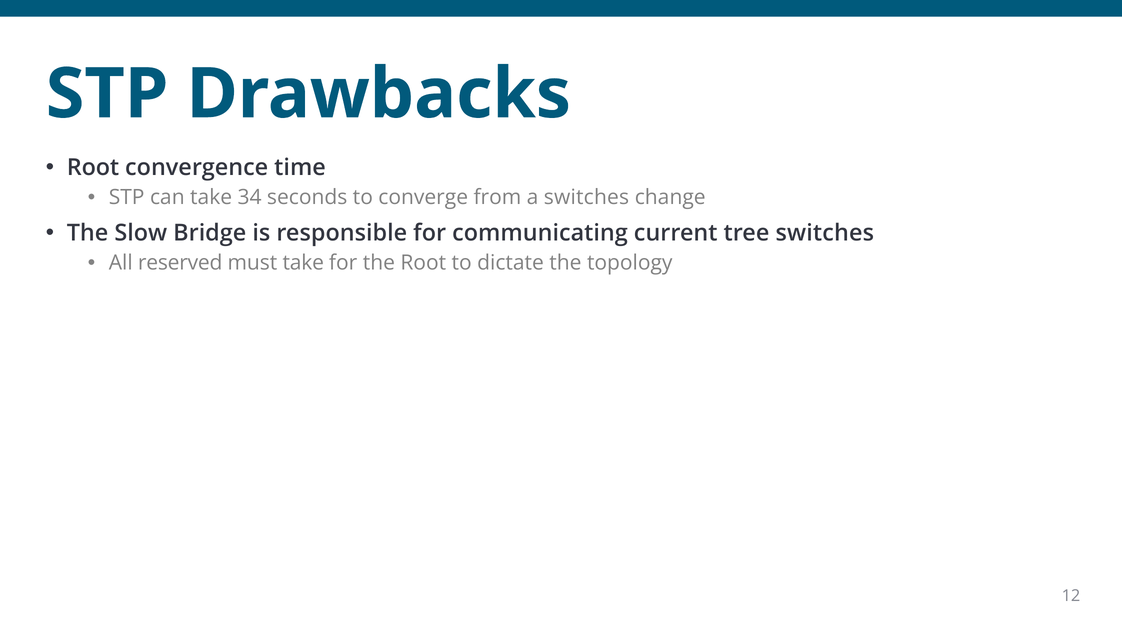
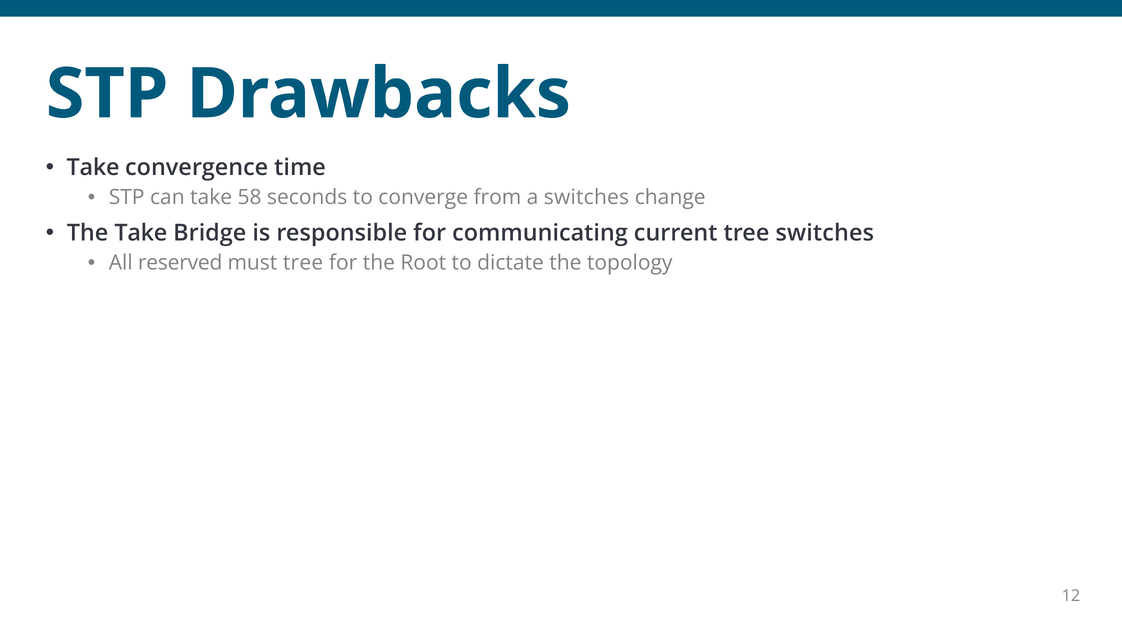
Root at (93, 168): Root -> Take
34: 34 -> 58
The Slow: Slow -> Take
must take: take -> tree
